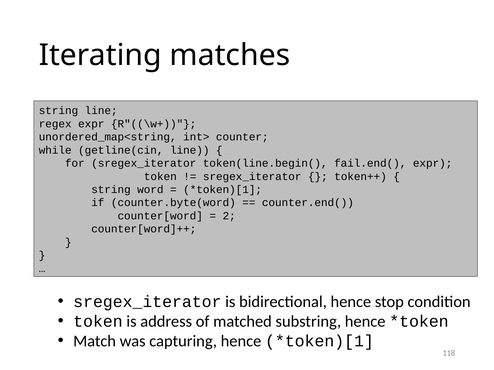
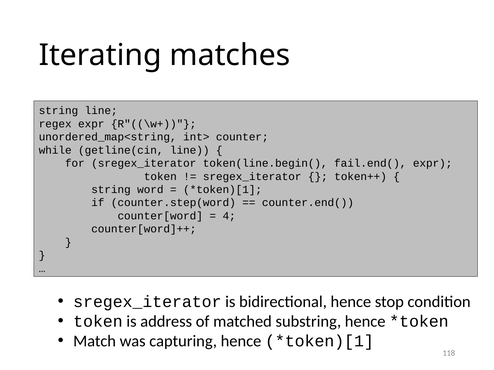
counter.byte(word: counter.byte(word -> counter.step(word
2: 2 -> 4
